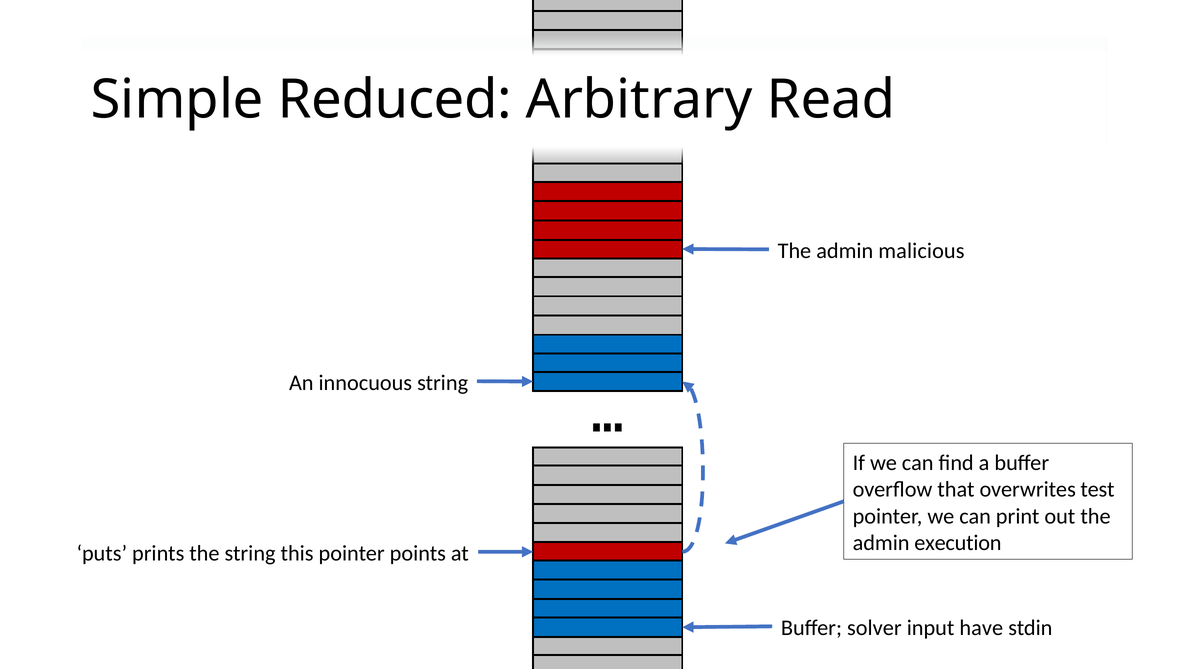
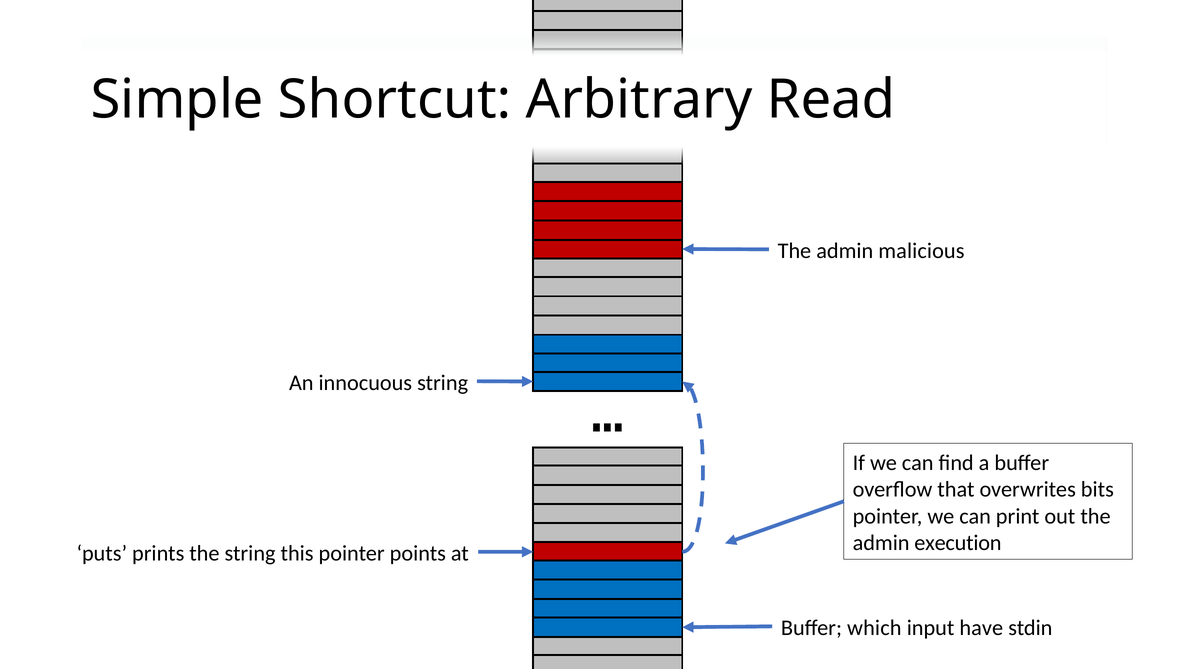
Reduced: Reduced -> Shortcut
test: test -> bits
solver: solver -> which
